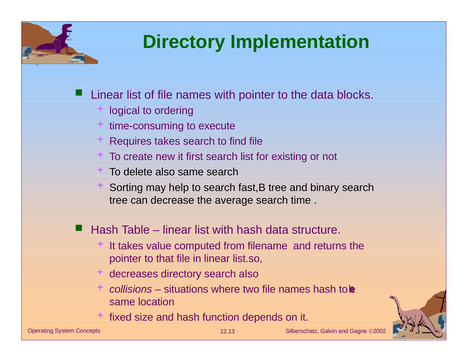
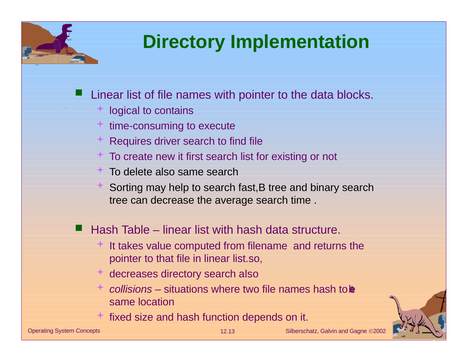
ordering: ordering -> contains
Requires takes: takes -> driver
